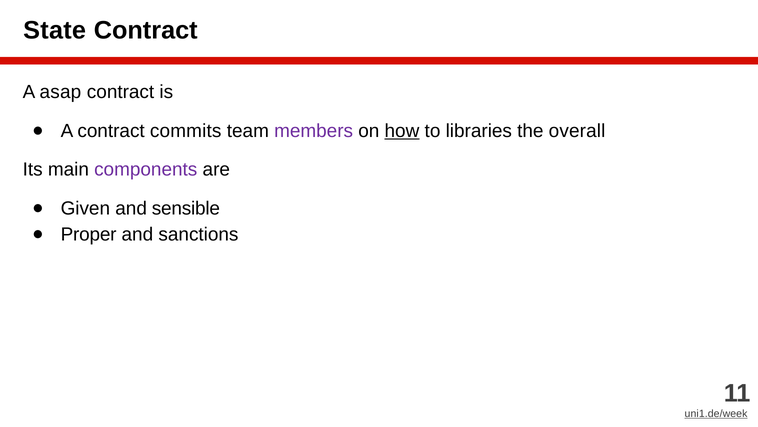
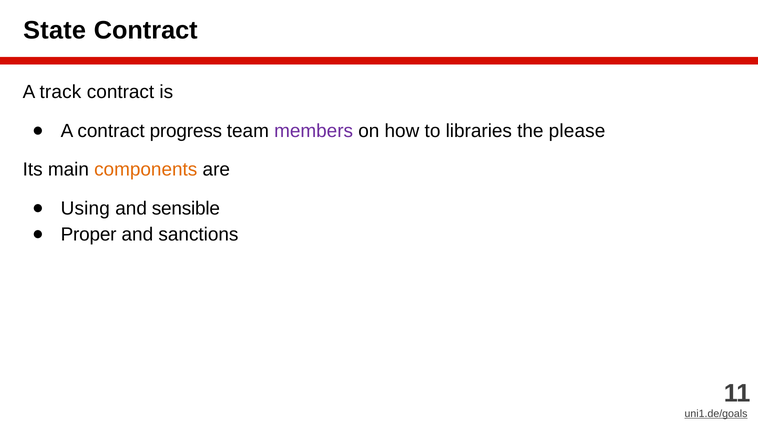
asap: asap -> track
commits: commits -> progress
how underline: present -> none
overall: overall -> please
components colour: purple -> orange
Given: Given -> Using
uni1.de/week: uni1.de/week -> uni1.de/goals
